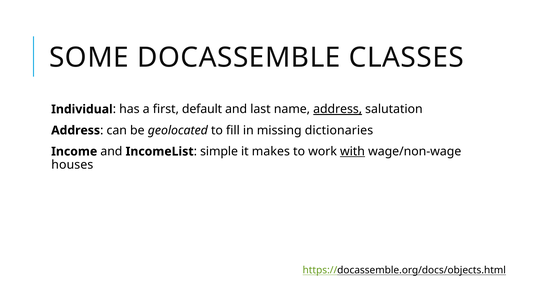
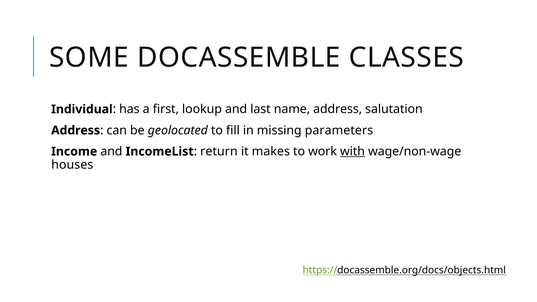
default: default -> lookup
address at (338, 109) underline: present -> none
dictionaries: dictionaries -> parameters
simple: simple -> return
